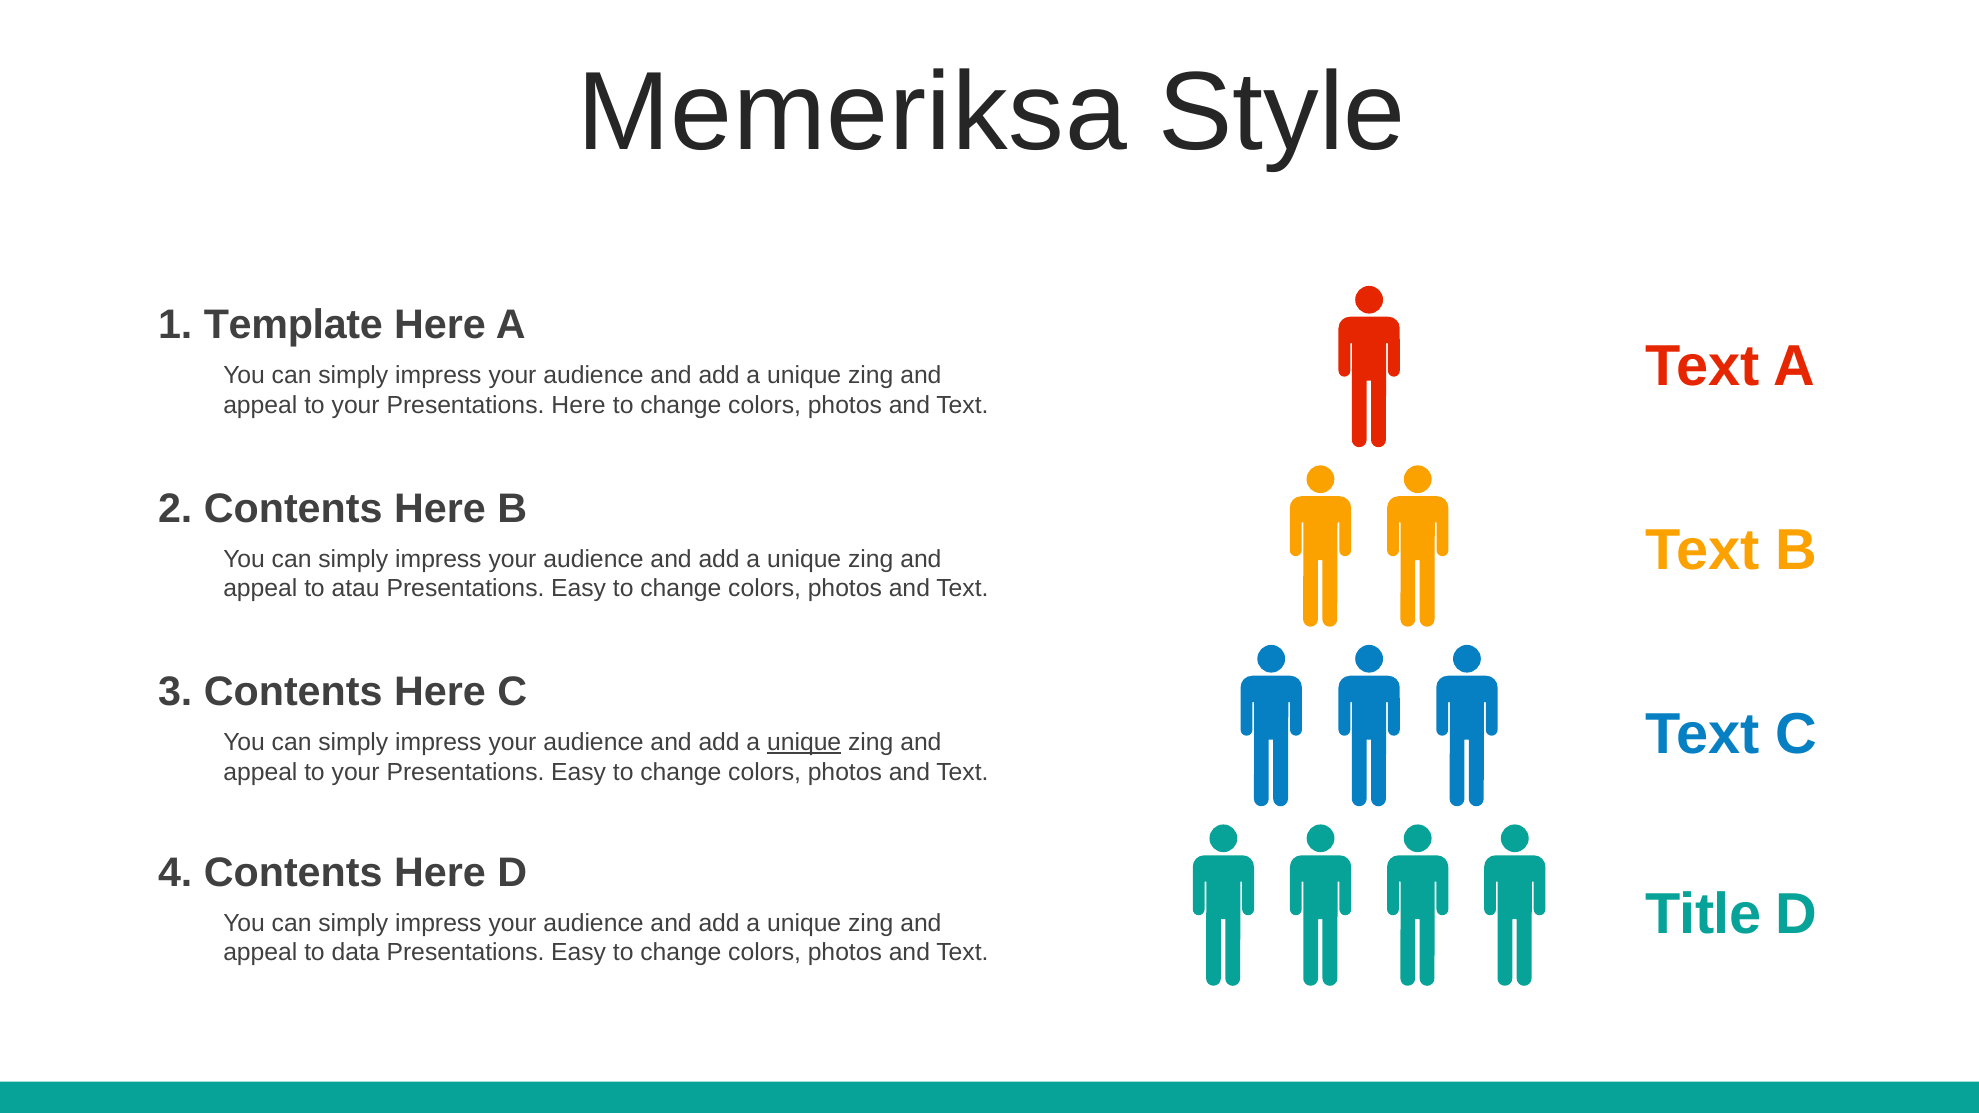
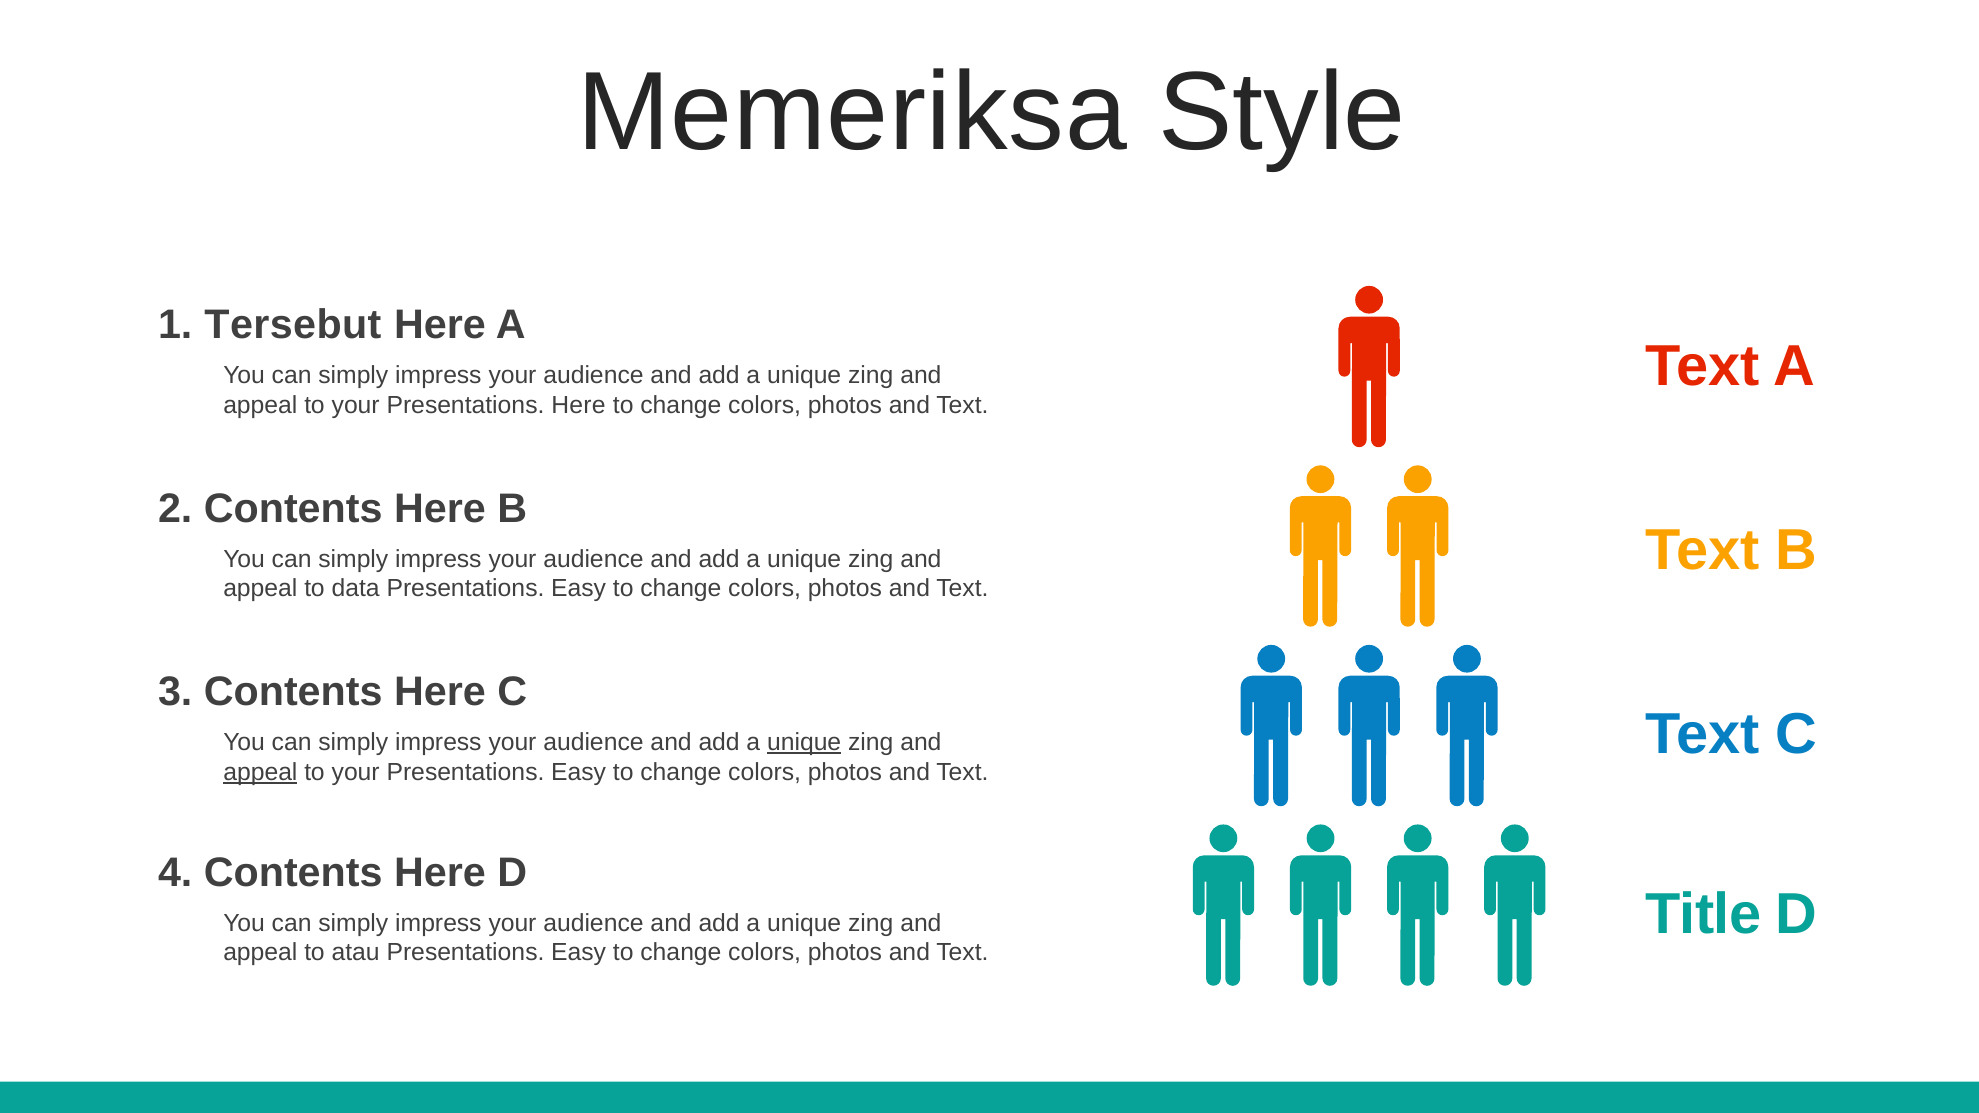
Template: Template -> Tersebut
atau: atau -> data
appeal at (260, 772) underline: none -> present
data: data -> atau
